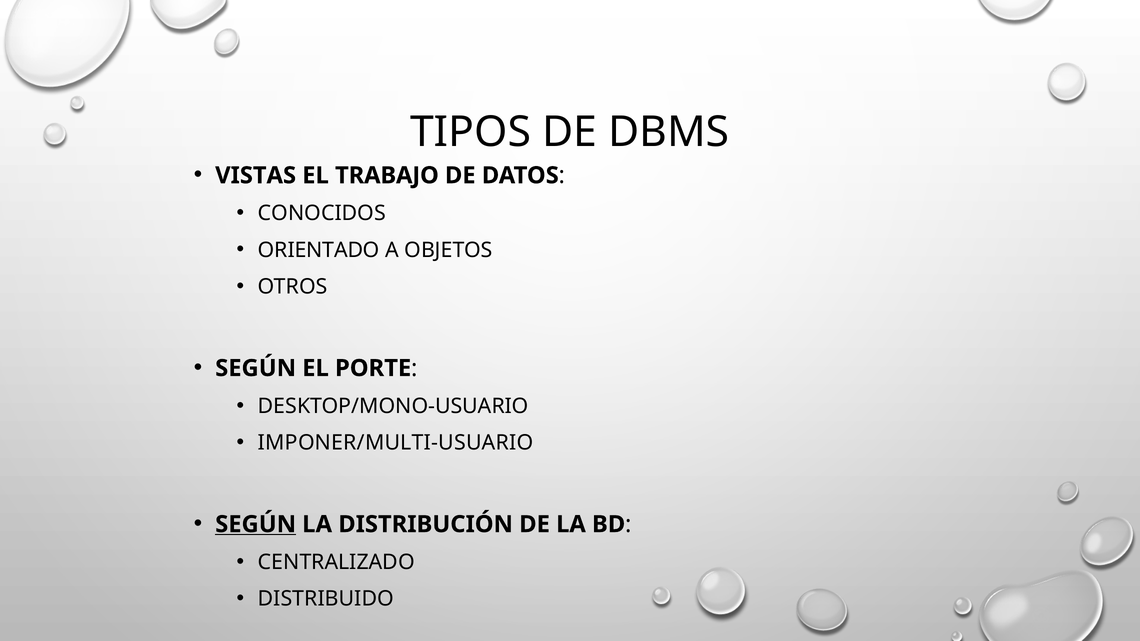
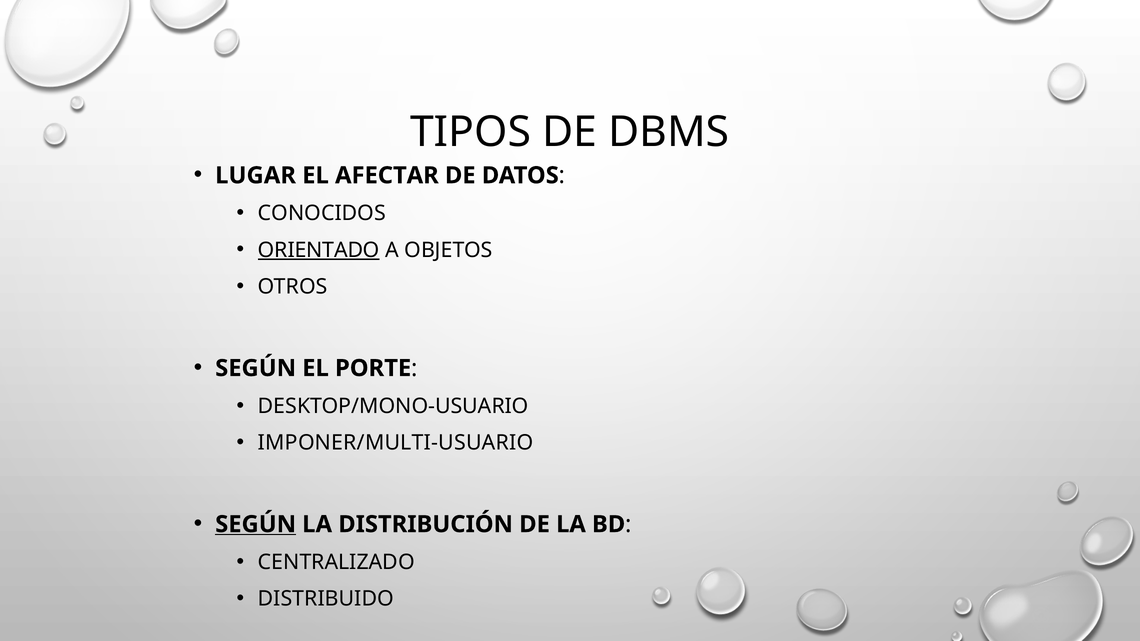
VISTAS: VISTAS -> LUGAR
TRABAJO: TRABAJO -> AFECTAR
ORIENTADO underline: none -> present
